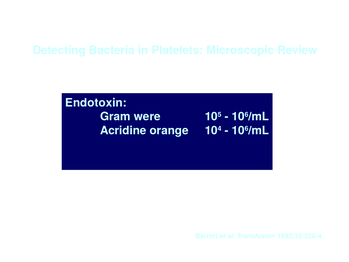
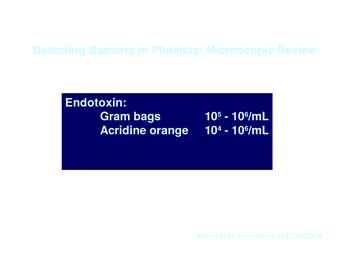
were: were -> bags
